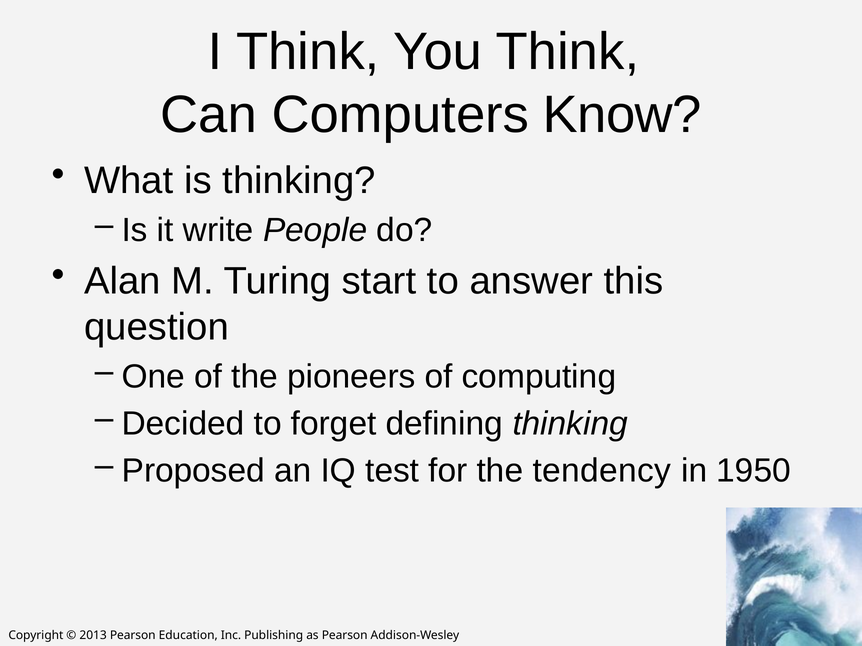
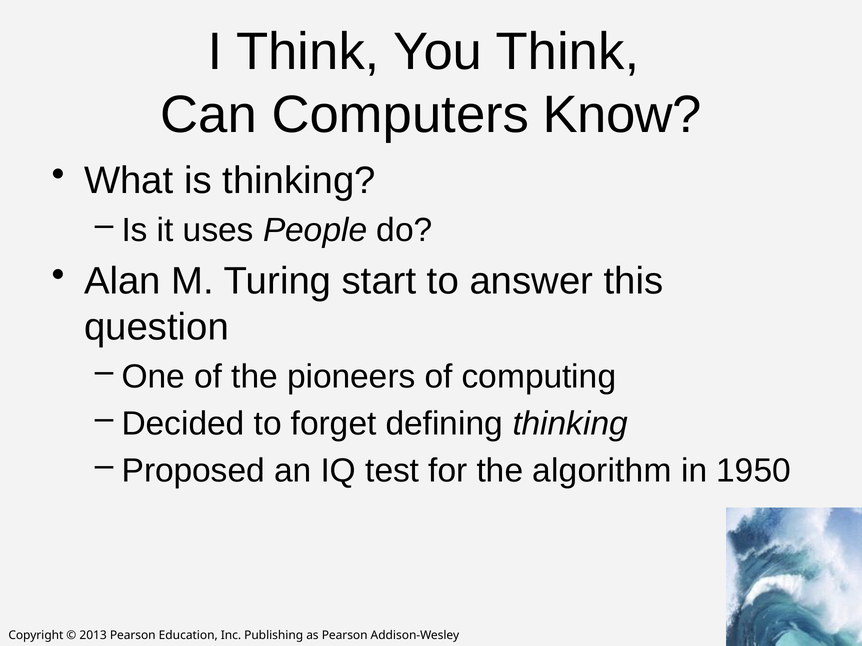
write: write -> uses
tendency: tendency -> algorithm
